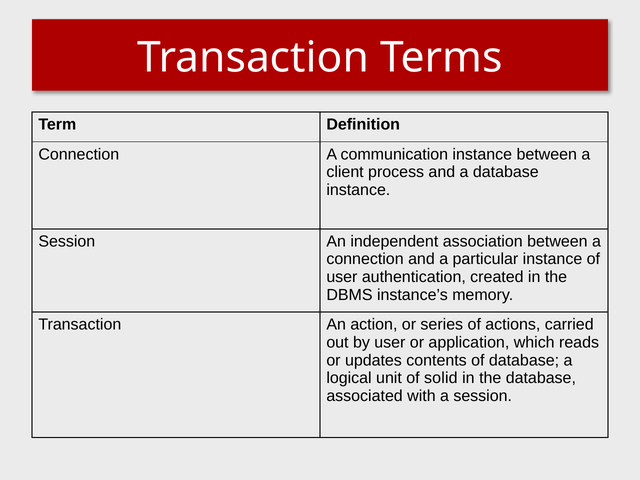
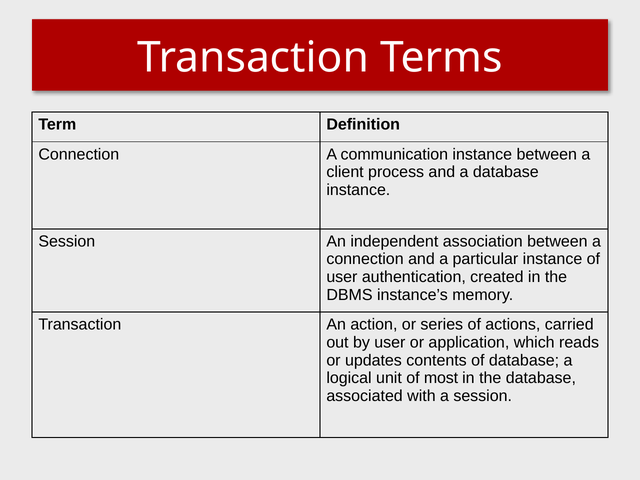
solid: solid -> most
